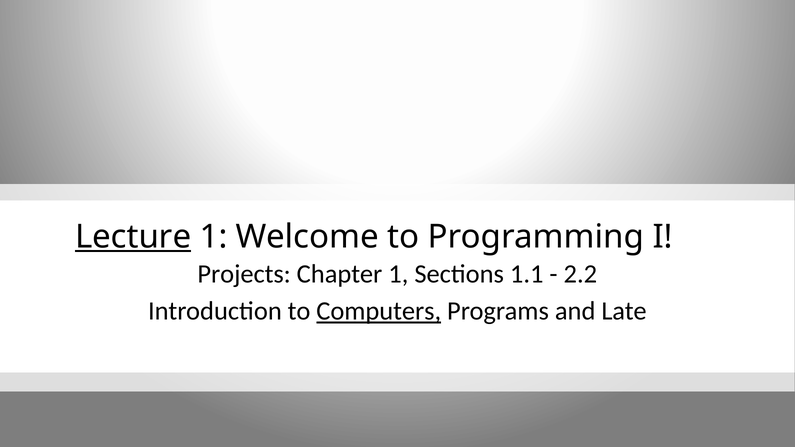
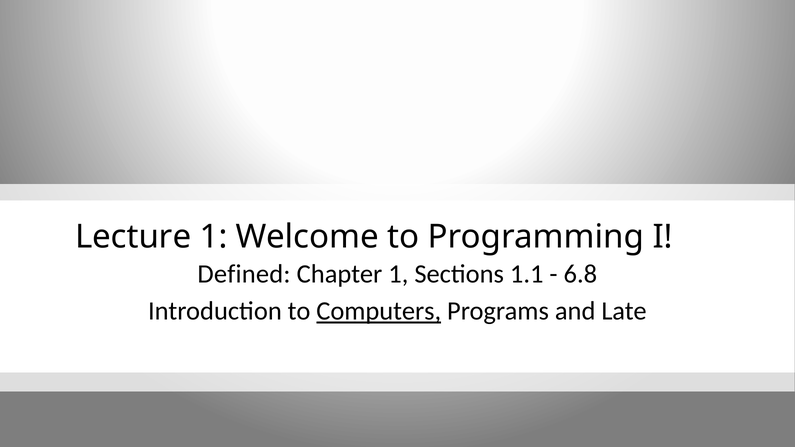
Lecture underline: present -> none
Projects: Projects -> Defined
2.2: 2.2 -> 6.8
